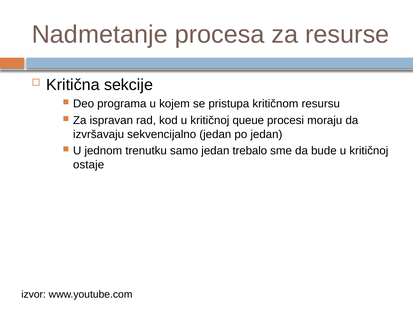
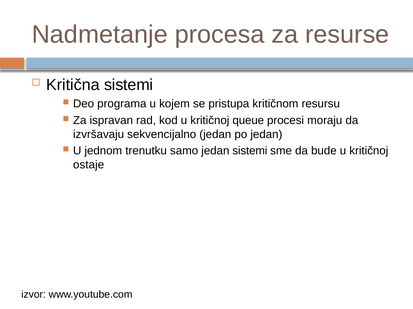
Kritična sekcije: sekcije -> sistemi
jedan trebalo: trebalo -> sistemi
